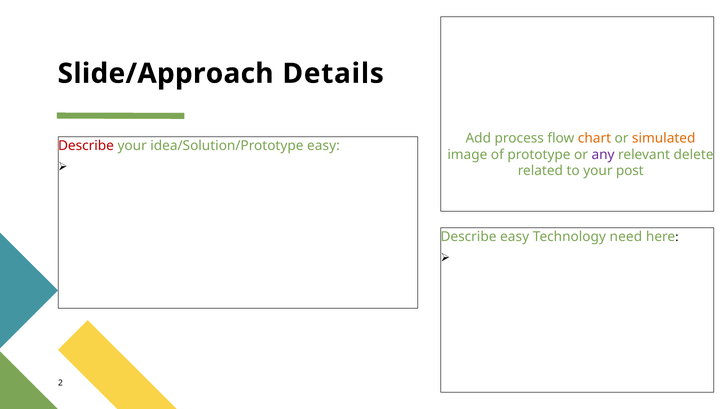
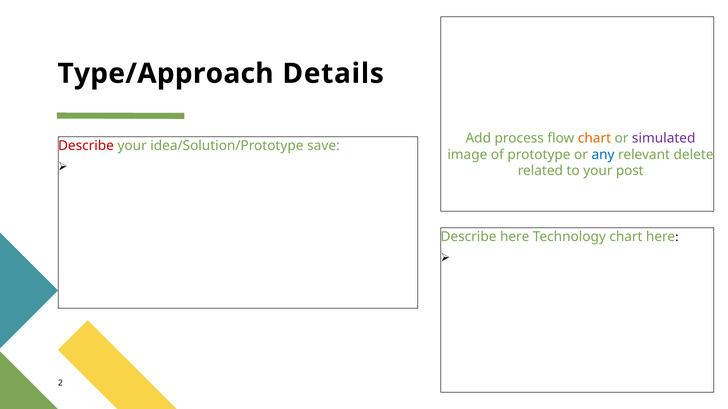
Slide/Approach: Slide/Approach -> Type/Approach
simulated colour: orange -> purple
idea/Solution/Prototype easy: easy -> save
any colour: purple -> blue
Describe easy: easy -> here
Technology need: need -> chart
